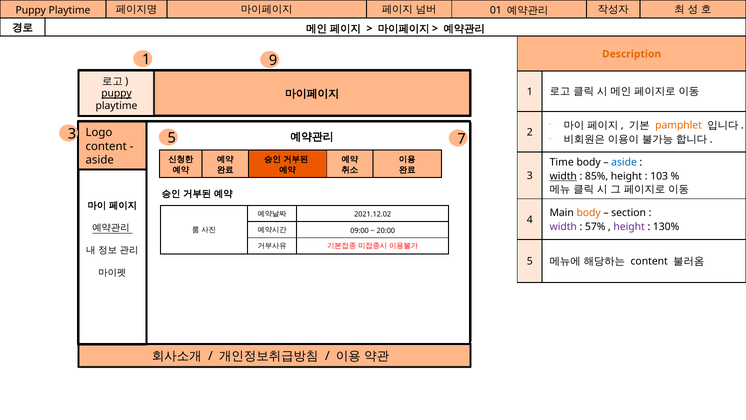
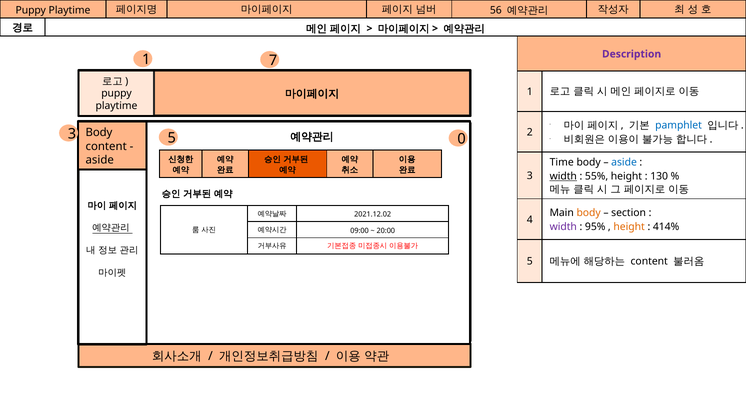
01: 01 -> 56
Description colour: orange -> purple
9: 9 -> 7
puppy at (117, 93) underline: present -> none
pamphlet colour: orange -> blue
Logo at (99, 133): Logo -> Body
7: 7 -> 0
85%: 85% -> 55%
103: 103 -> 130
57%: 57% -> 95%
height at (629, 226) colour: purple -> orange
130%: 130% -> 414%
